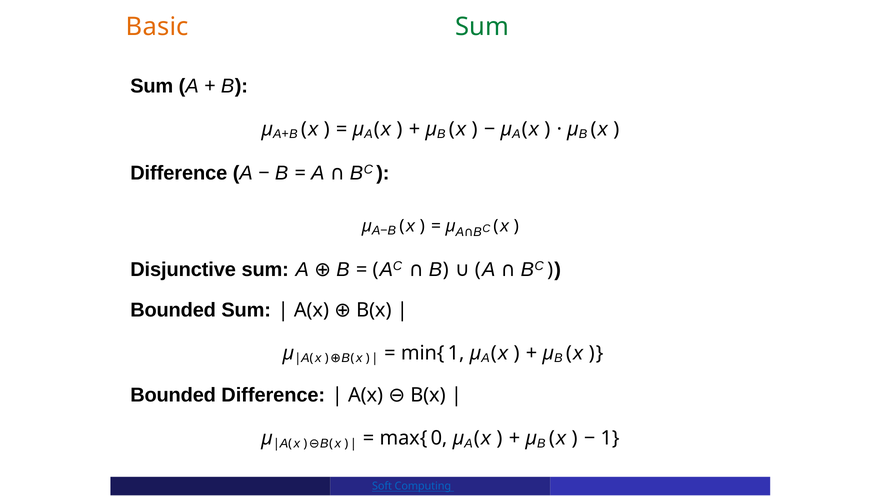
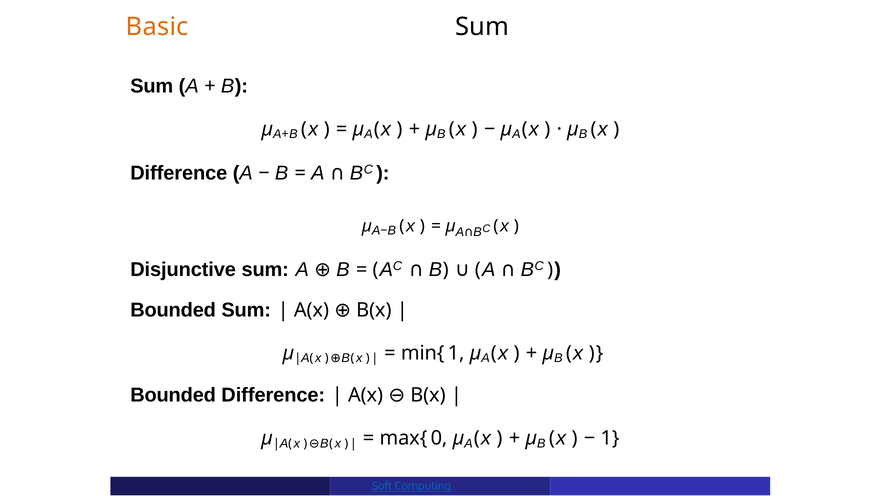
Sum at (482, 27) colour: green -> black
